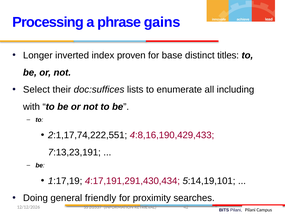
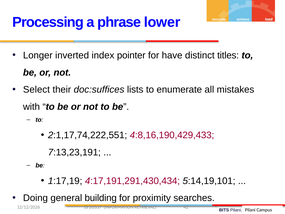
gains: gains -> lower
proven: proven -> pointer
base: base -> have
including: including -> mistakes
friendly: friendly -> building
